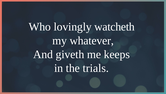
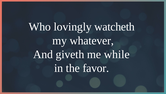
keeps: keeps -> while
trials: trials -> favor
